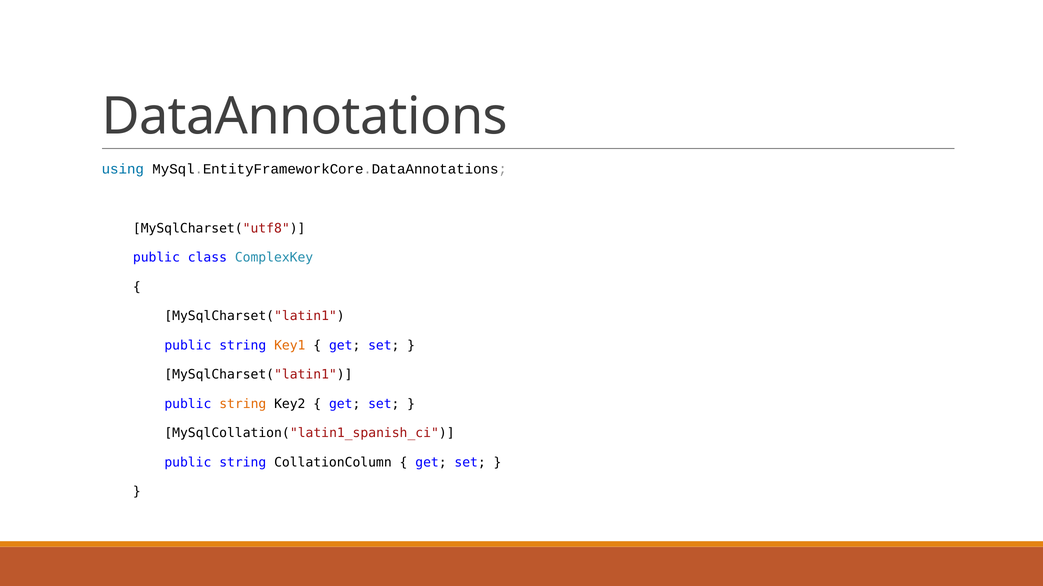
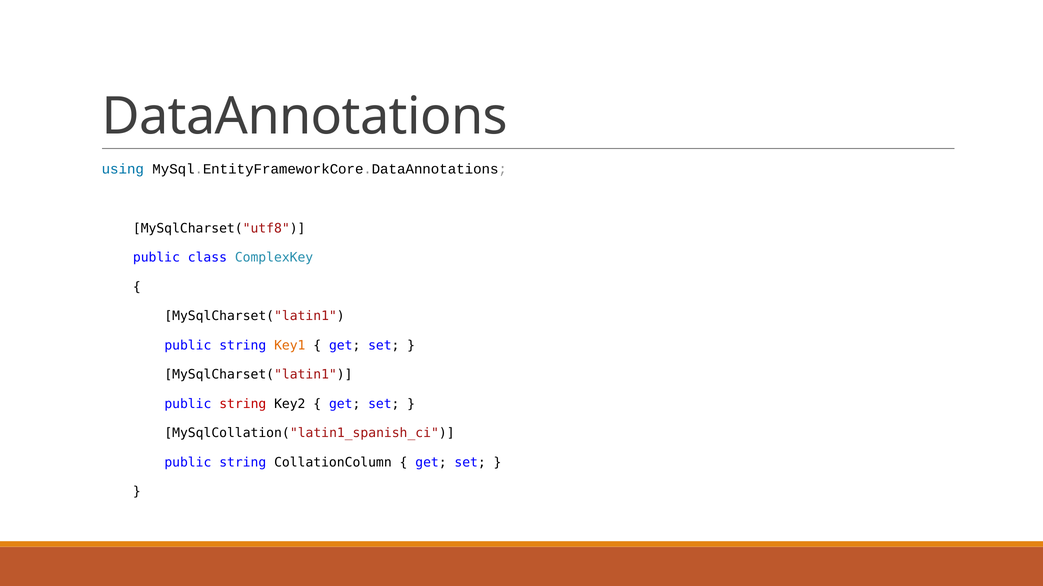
string at (243, 404) colour: orange -> red
